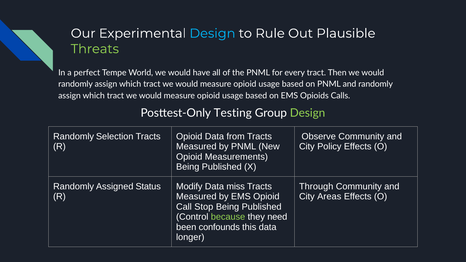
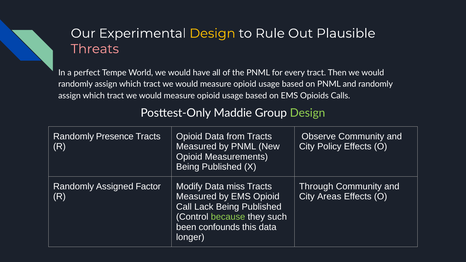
Design at (212, 33) colour: light blue -> yellow
Threats colour: light green -> pink
Testing: Testing -> Maddie
Selection: Selection -> Presence
Status: Status -> Factor
Stop: Stop -> Lack
need: need -> such
